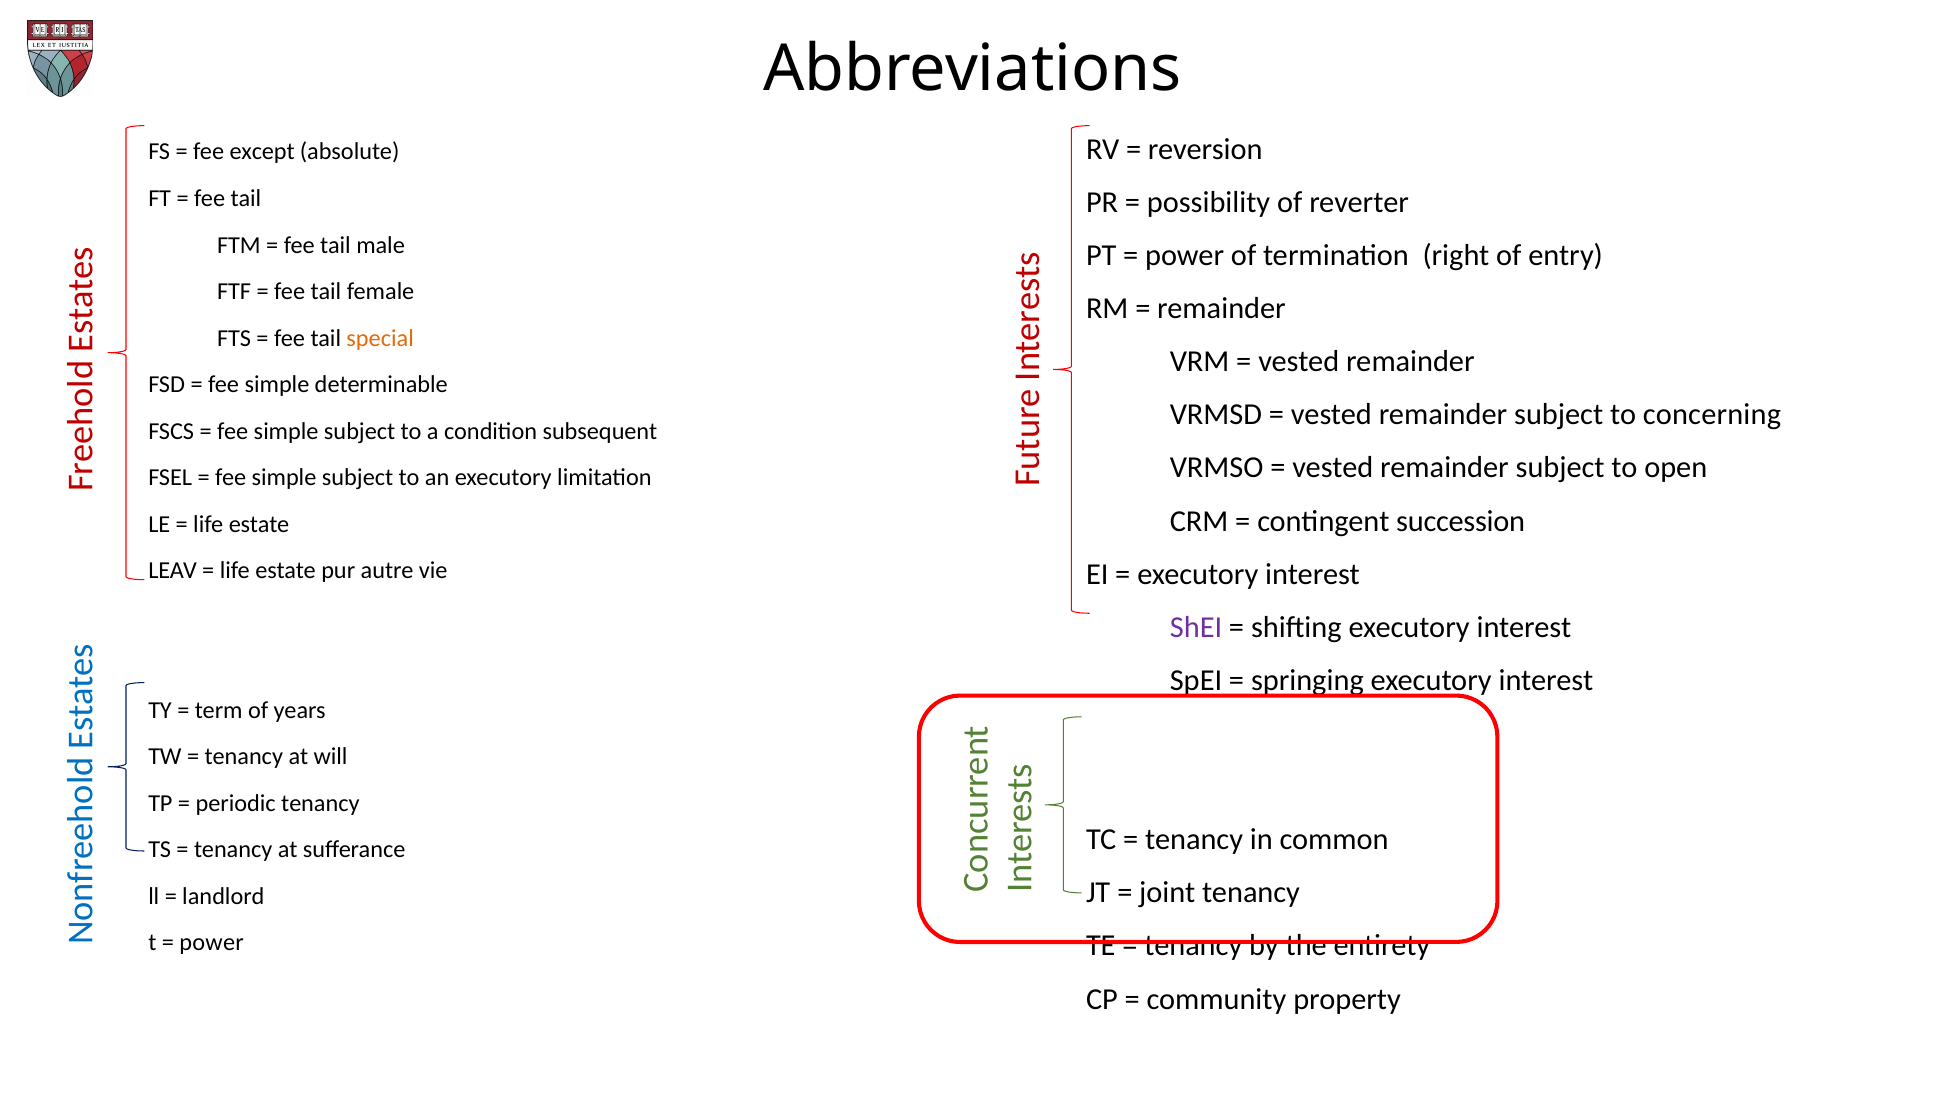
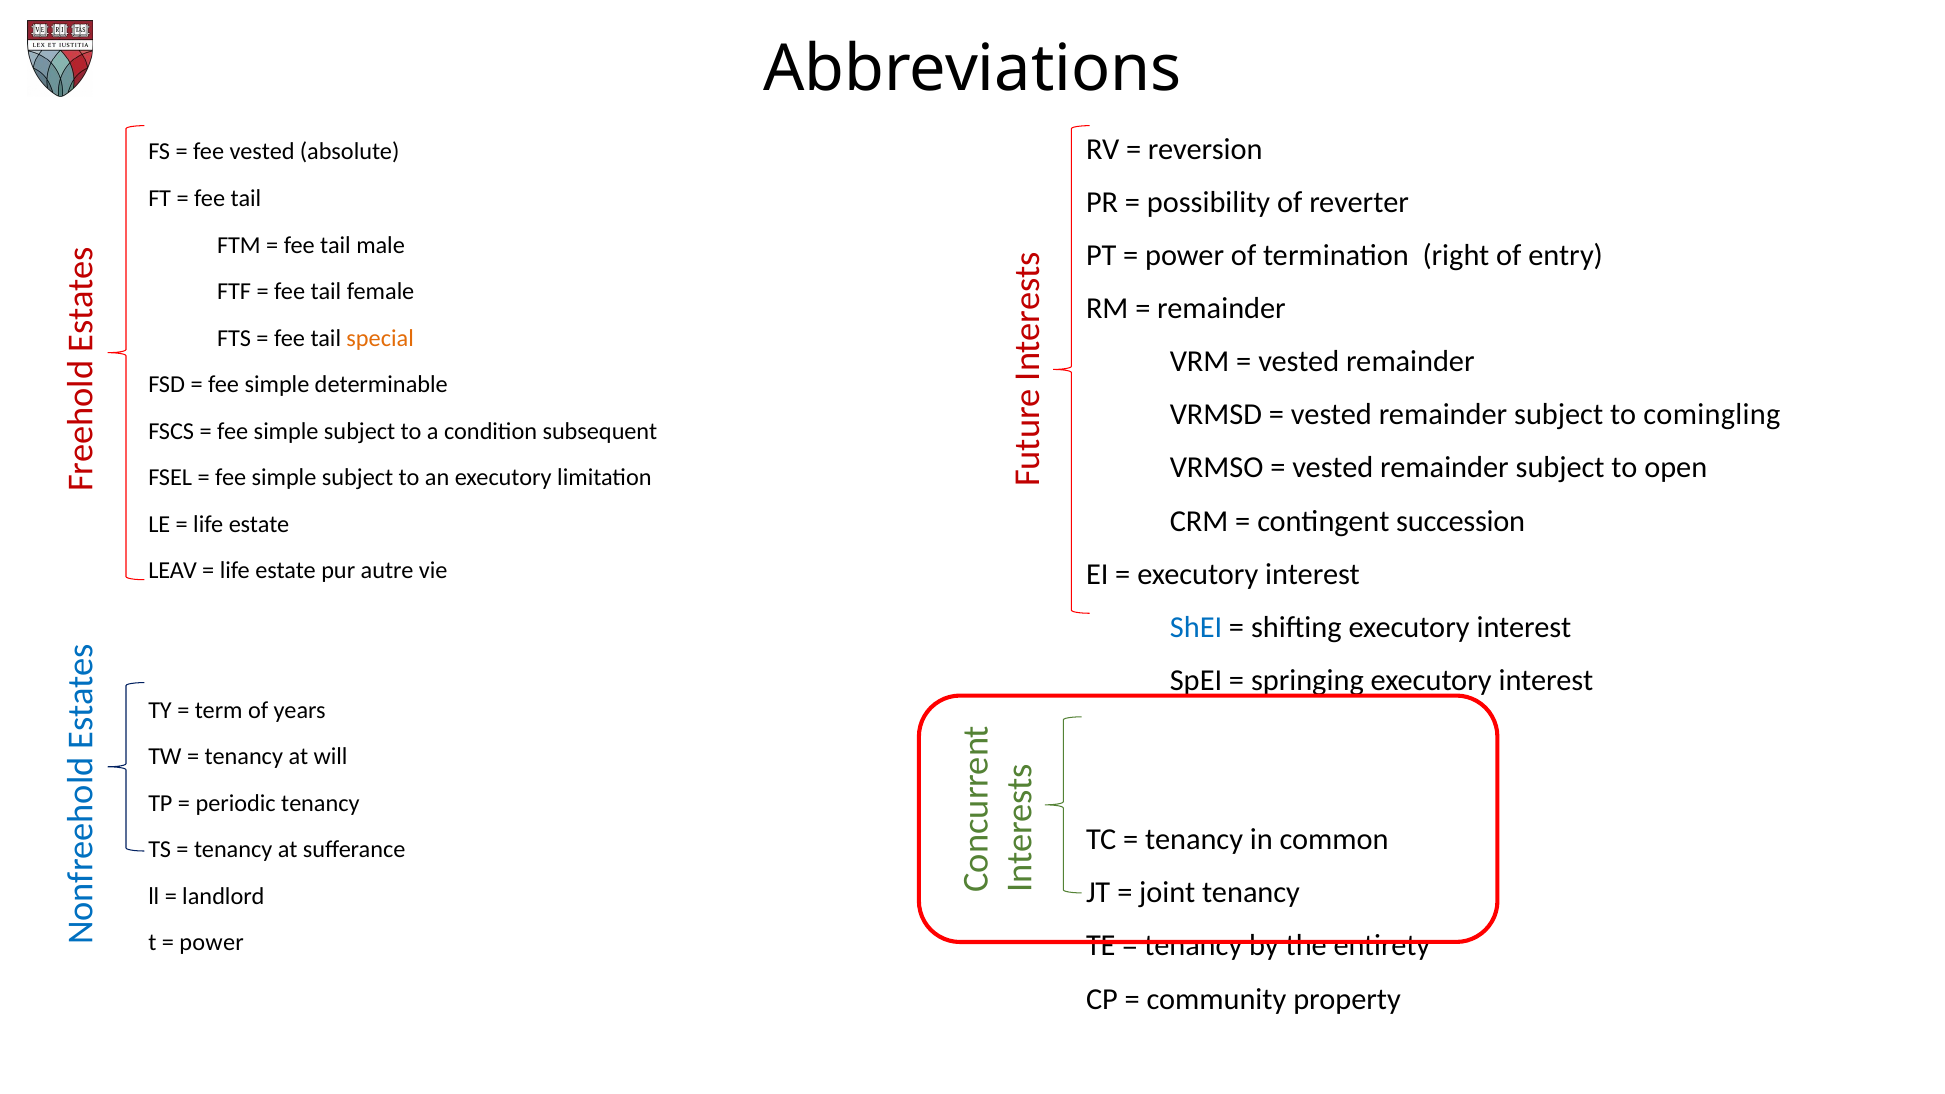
fee except: except -> vested
concerning: concerning -> comingling
ShEI colour: purple -> blue
